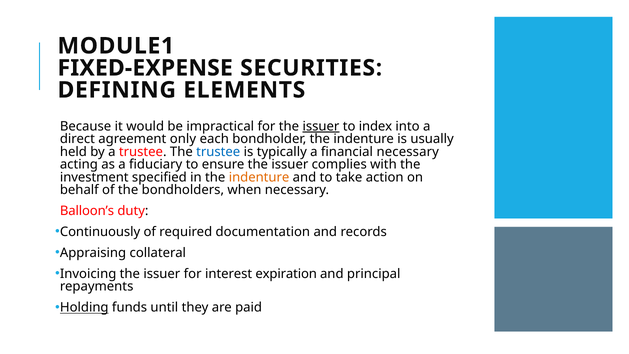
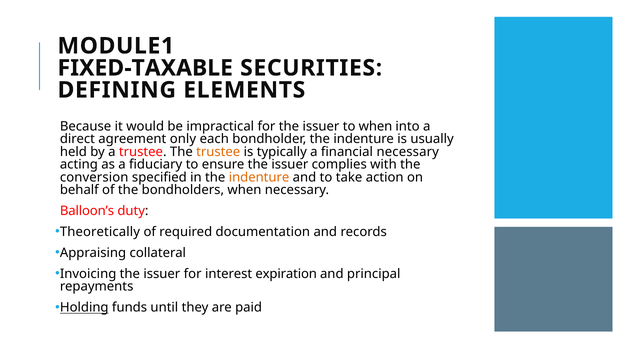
FIXED-EXPENSE: FIXED-EXPENSE -> FIXED-TAXABLE
issuer at (321, 126) underline: present -> none
to index: index -> when
trustee at (218, 152) colour: blue -> orange
investment: investment -> conversion
Continuously: Continuously -> Theoretically
